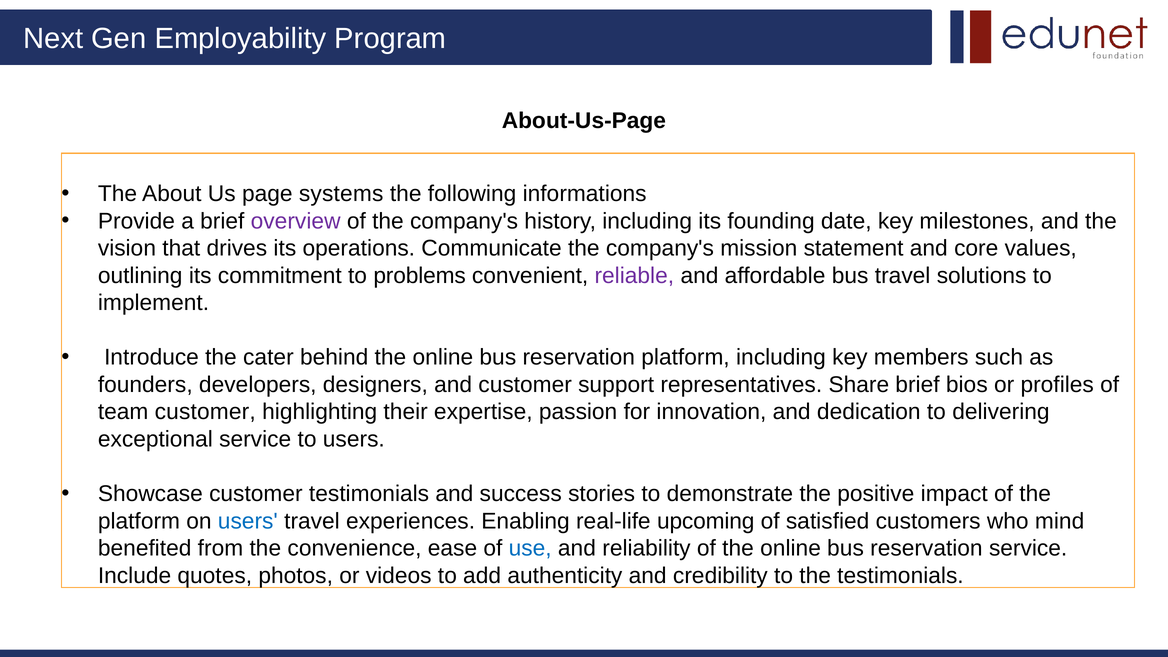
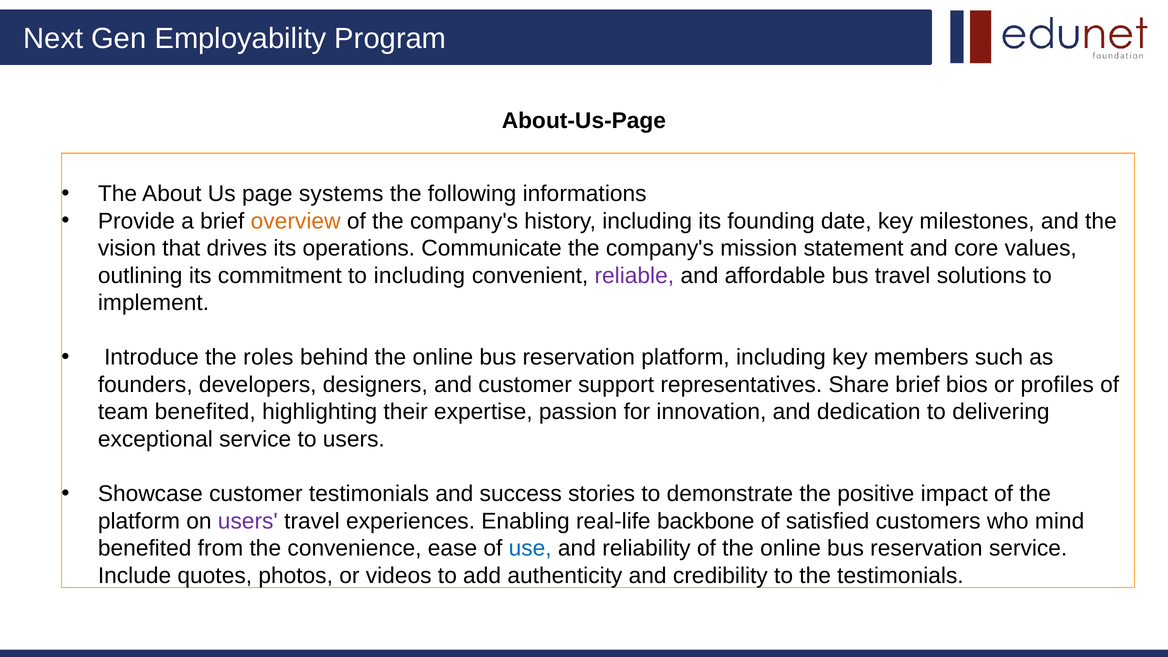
overview colour: purple -> orange
to problems: problems -> including
cater: cater -> roles
team customer: customer -> benefited
users at (248, 521) colour: blue -> purple
upcoming: upcoming -> backbone
